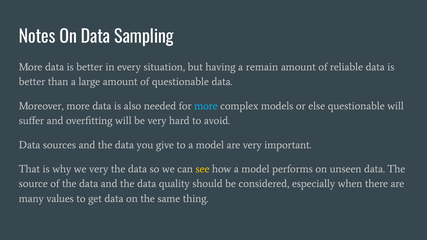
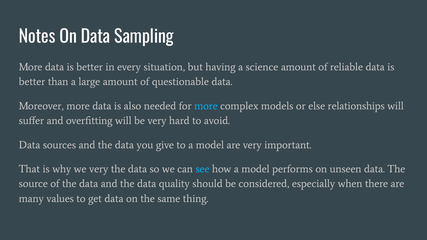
remain: remain -> science
else questionable: questionable -> relationships
see colour: yellow -> light blue
